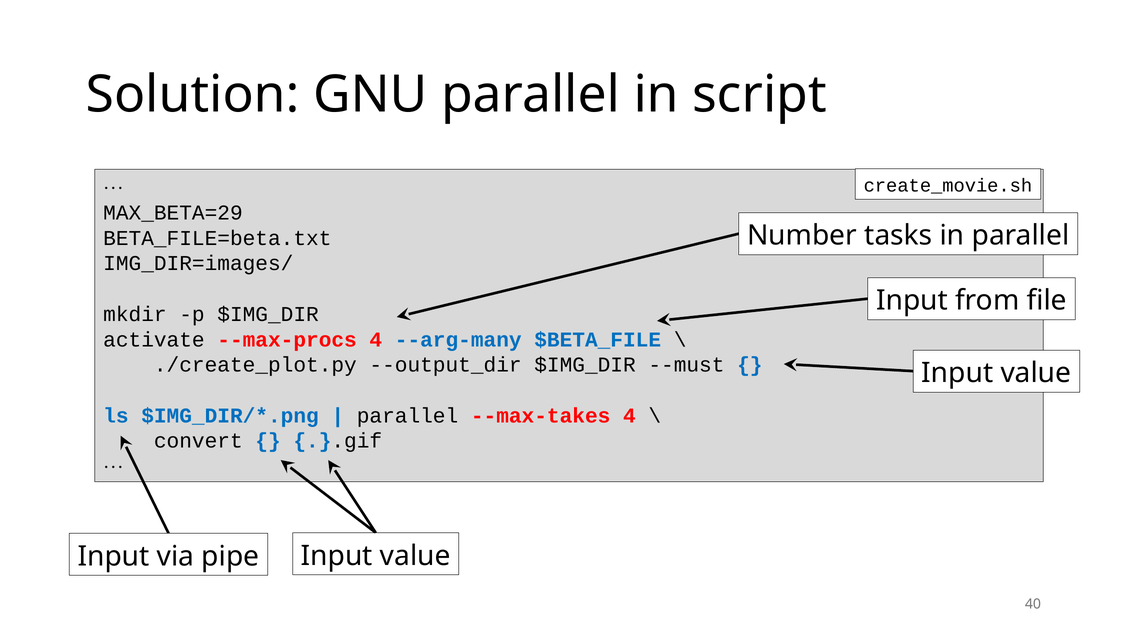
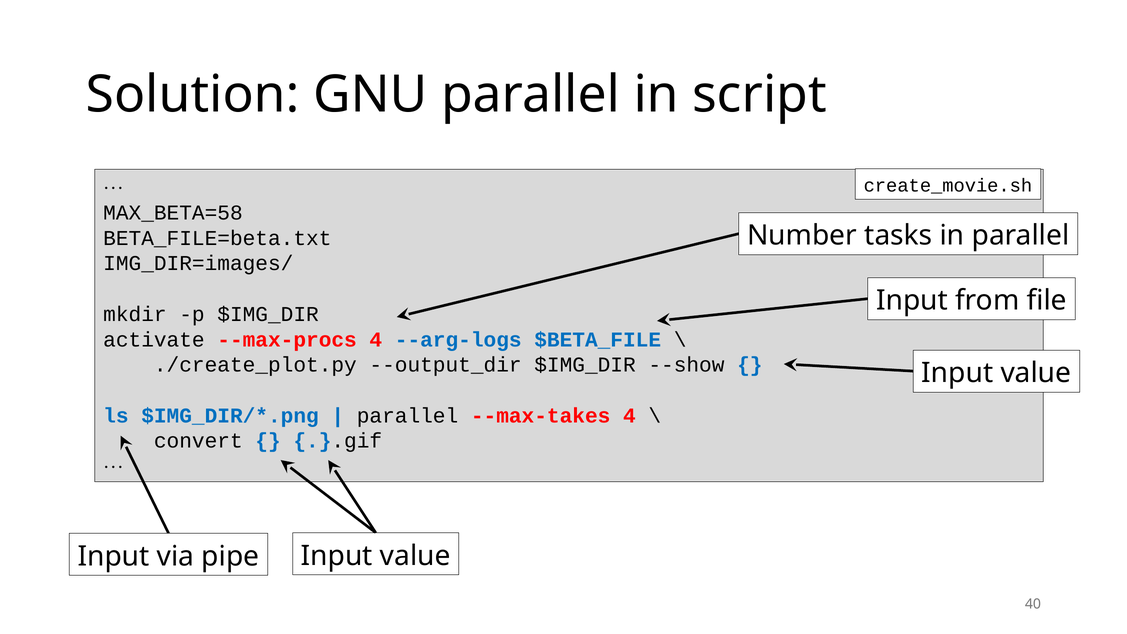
MAX_BETA=29: MAX_BETA=29 -> MAX_BETA=58
--arg-many: --arg-many -> --arg-logs
--must: --must -> --show
